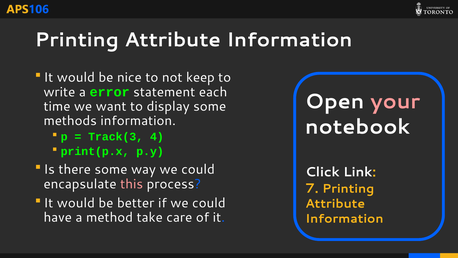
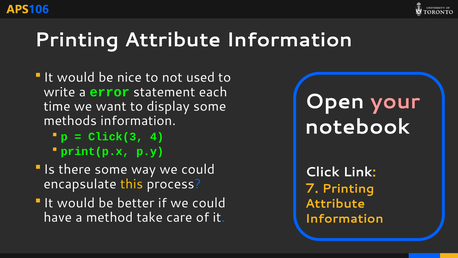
keep: keep -> used
Track(3: Track(3 -> Click(3
this colour: pink -> yellow
